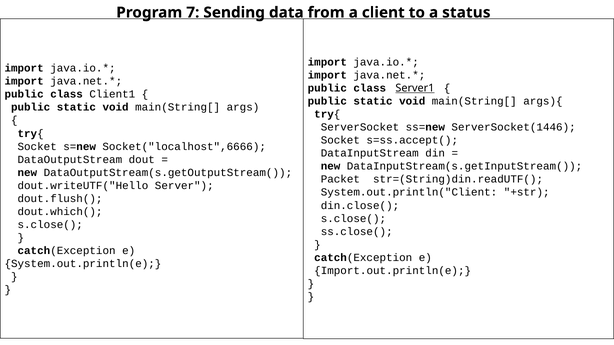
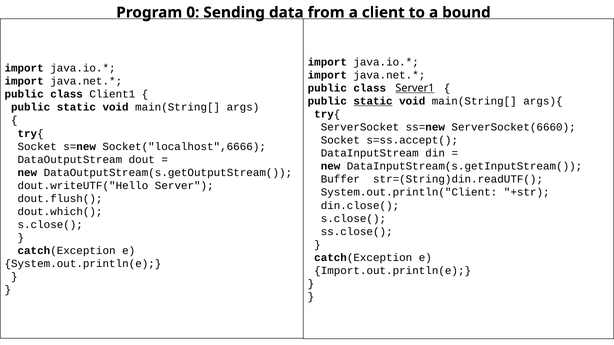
7: 7 -> 0
status: status -> bound
static at (373, 101) underline: none -> present
ServerSocket(1446: ServerSocket(1446 -> ServerSocket(6660
Packet: Packet -> Buffer
